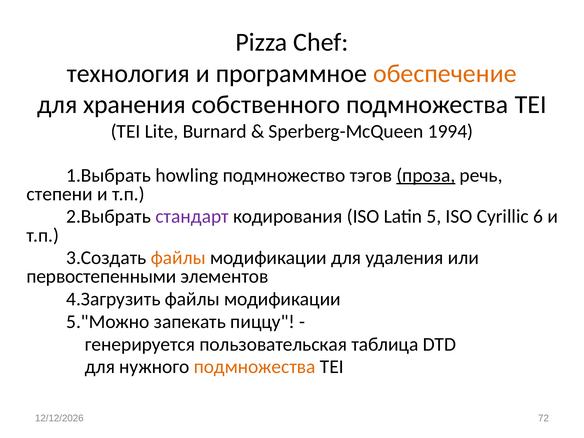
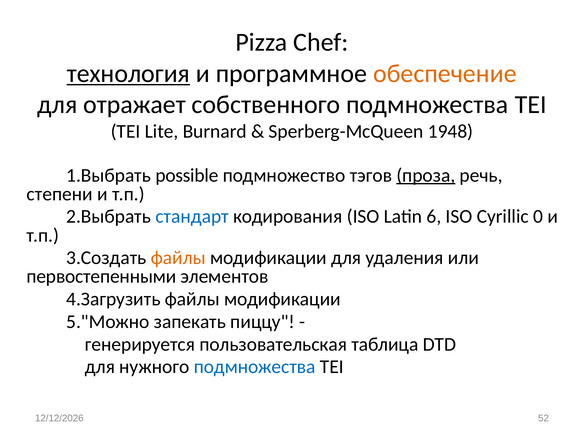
технология underline: none -> present
хранения: хранения -> отражает
1994: 1994 -> 1948
howling: howling -> possible
стандарт colour: purple -> blue
5: 5 -> 6
6: 6 -> 0
подмножества at (255, 367) colour: orange -> blue
72: 72 -> 52
